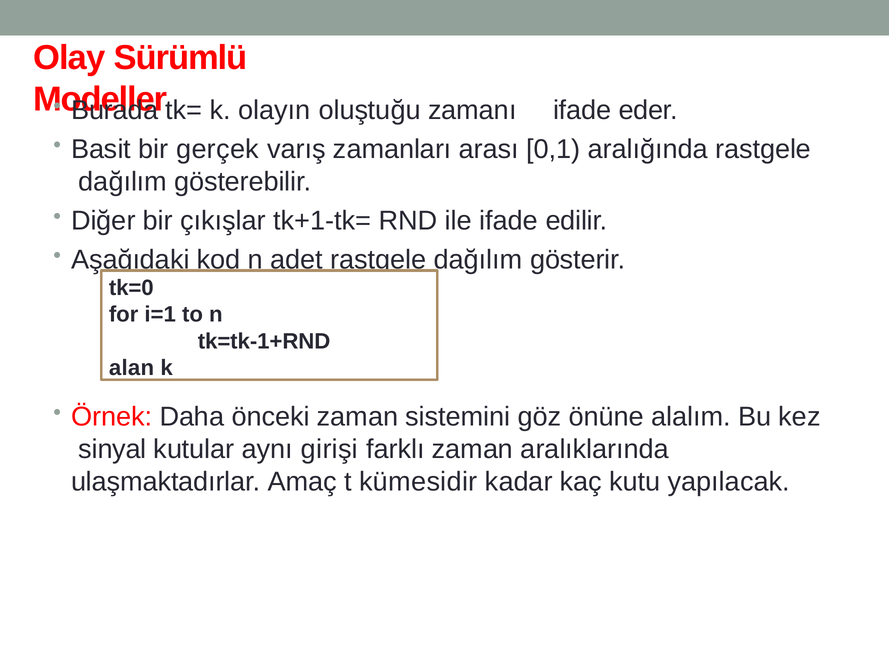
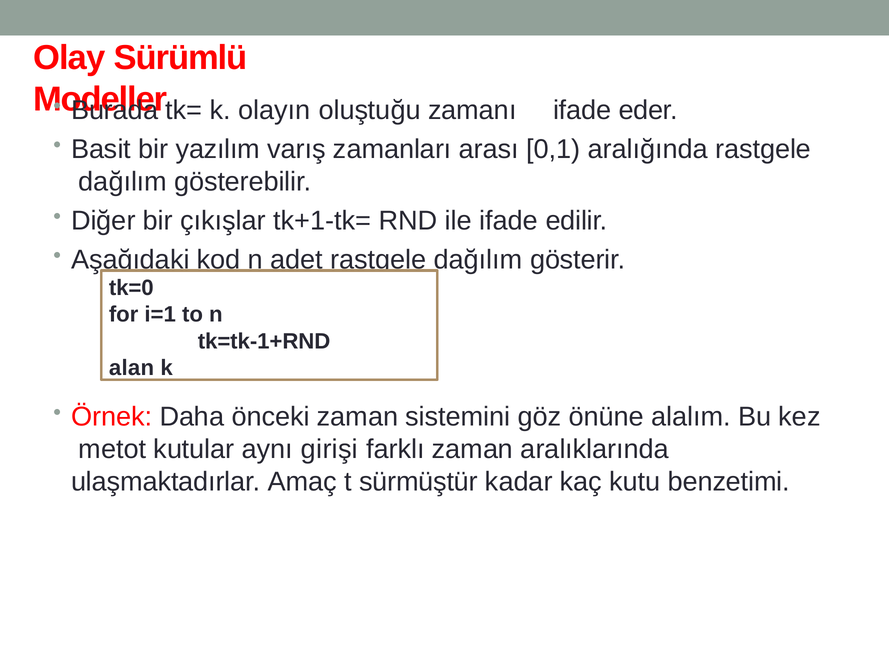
gerçek: gerçek -> yazılım
sinyal: sinyal -> metot
kümesidir: kümesidir -> sürmüştür
yapılacak: yapılacak -> benzetimi
